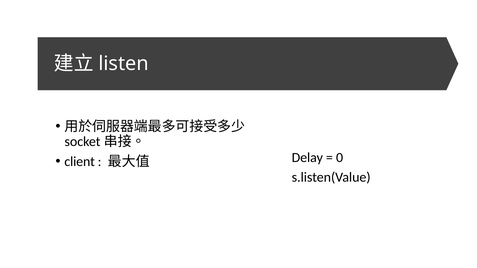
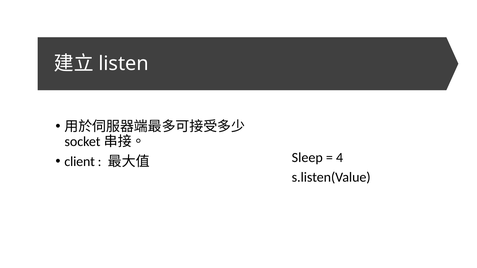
Delay: Delay -> Sleep
0: 0 -> 4
